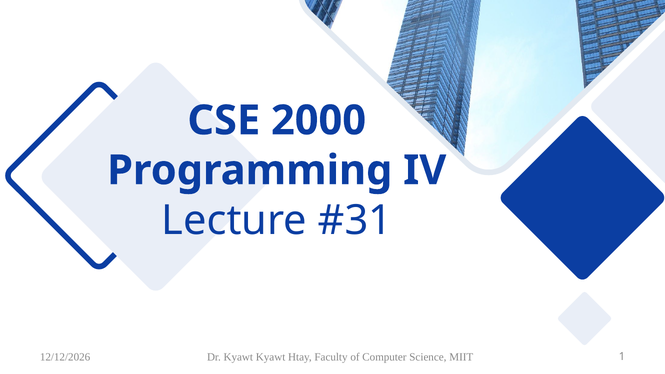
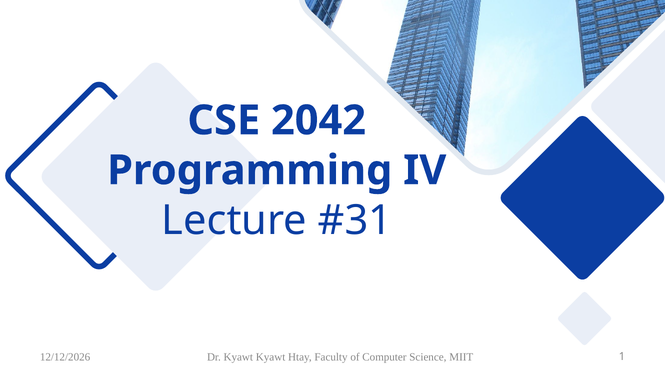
2000: 2000 -> 2042
